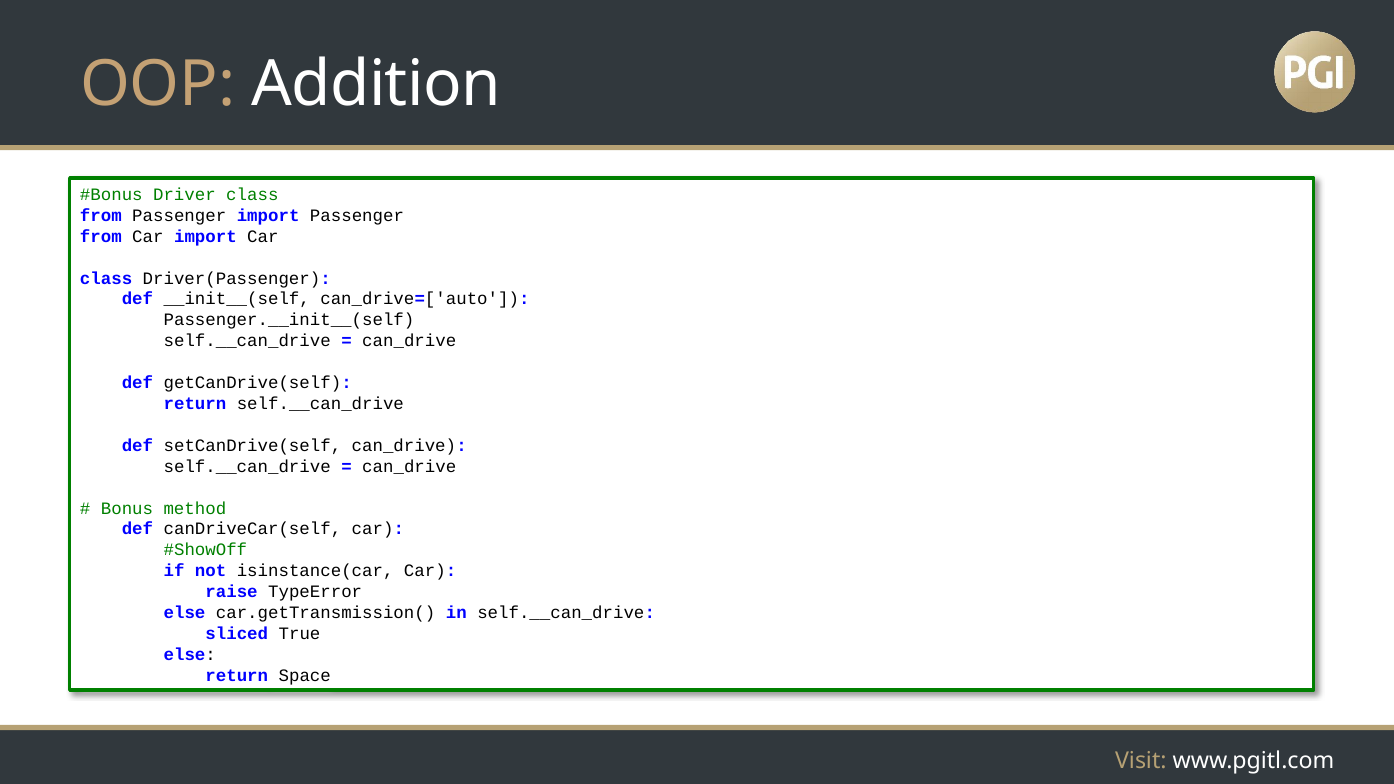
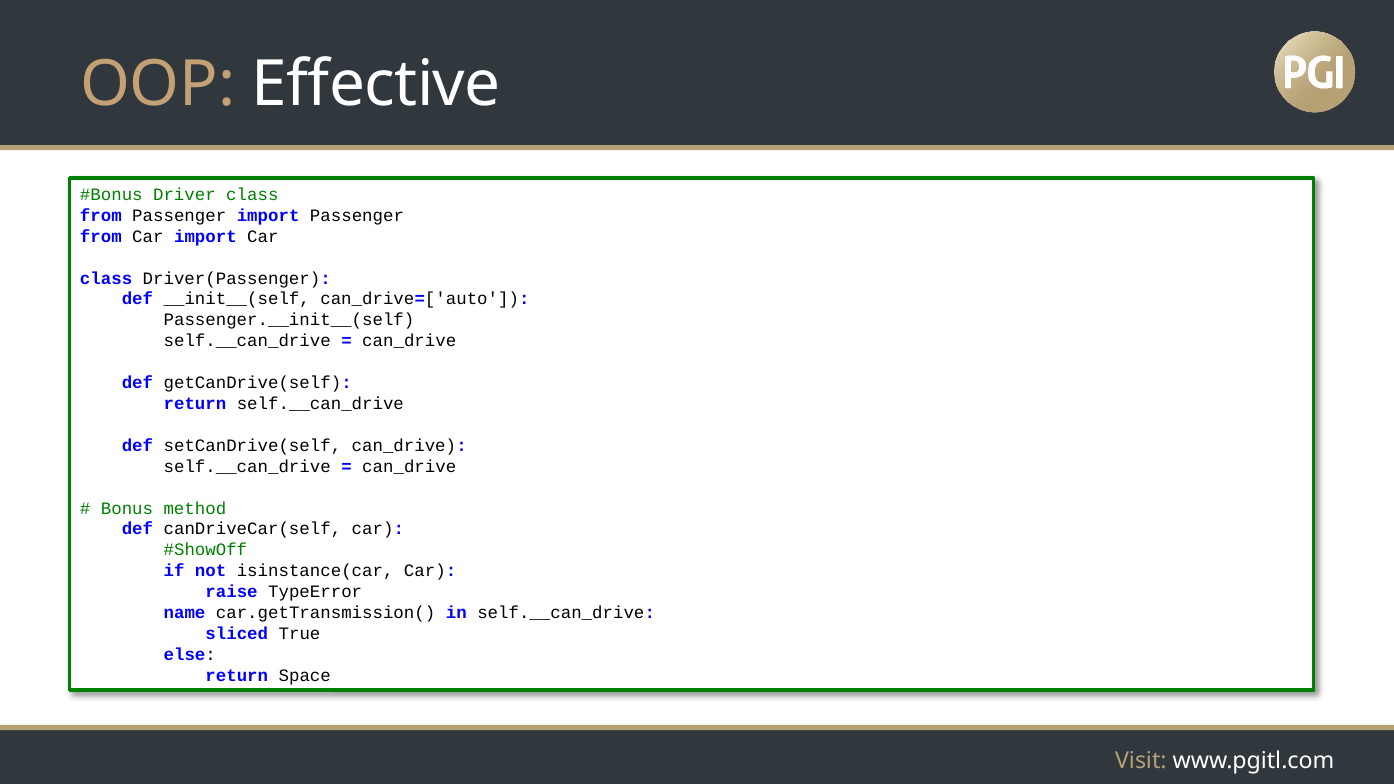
Addition: Addition -> Effective
else at (185, 613): else -> name
